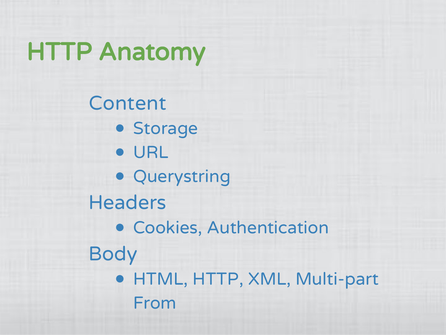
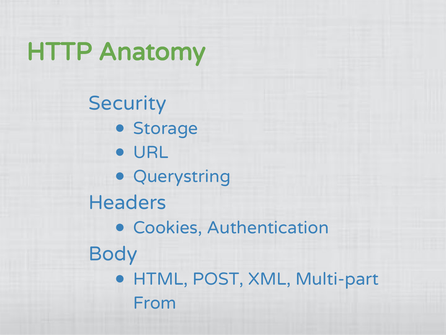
Content: Content -> Security
HTML HTTP: HTTP -> POST
